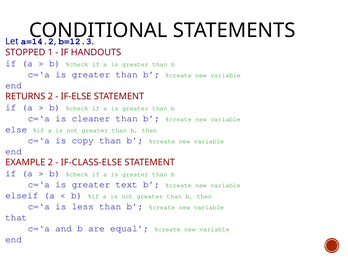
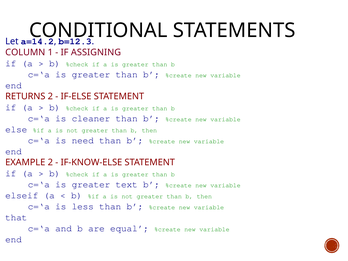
STOPPED: STOPPED -> COLUMN
HANDOUTS: HANDOUTS -> ASSIGNING
copy: copy -> need
IF-CLASS-ELSE: IF-CLASS-ELSE -> IF-KNOW-ELSE
